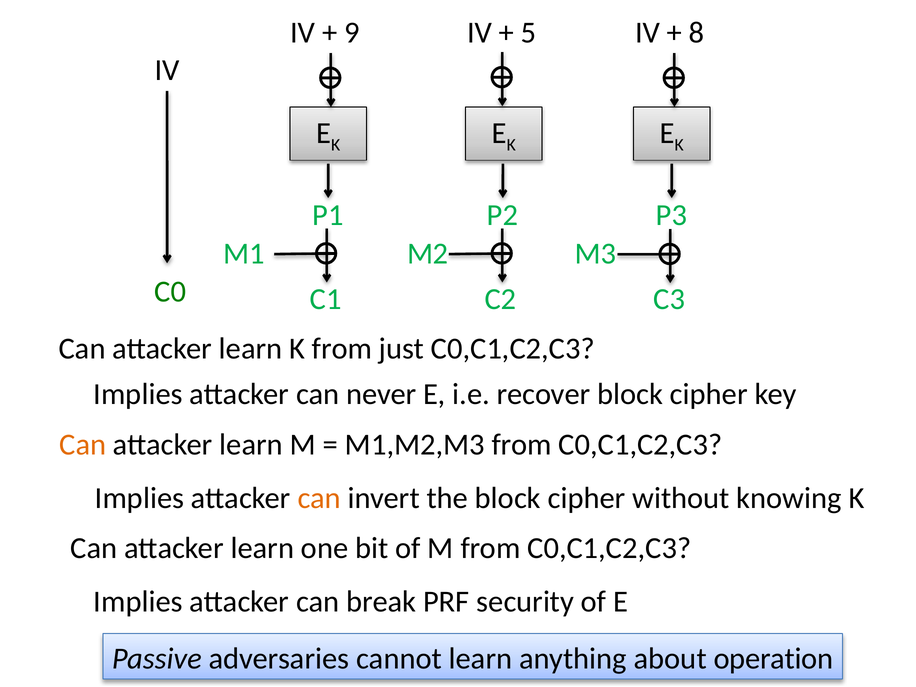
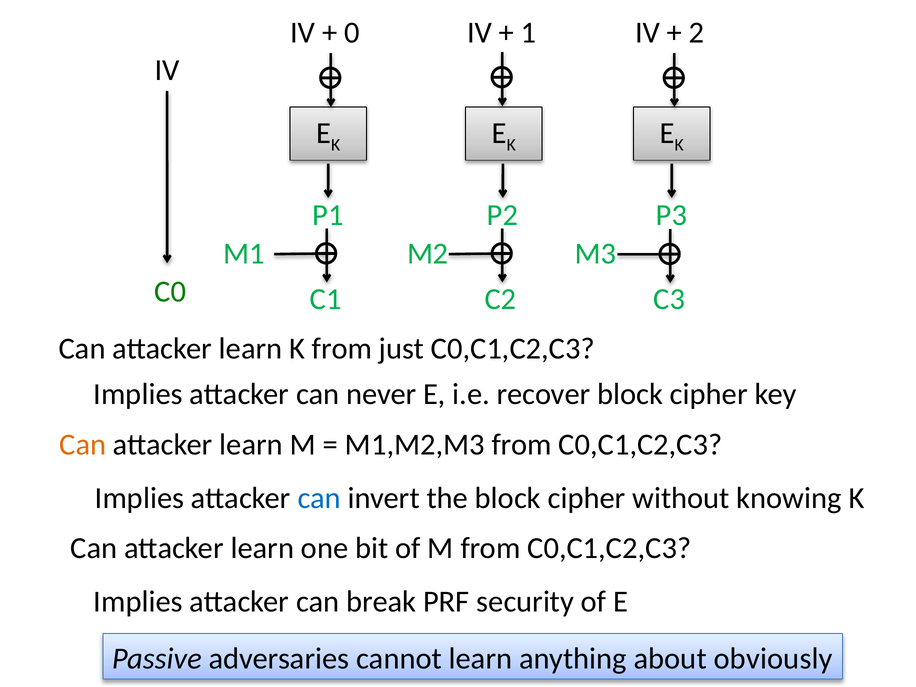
9: 9 -> 0
5: 5 -> 1
8: 8 -> 2
can at (319, 498) colour: orange -> blue
operation: operation -> obviously
